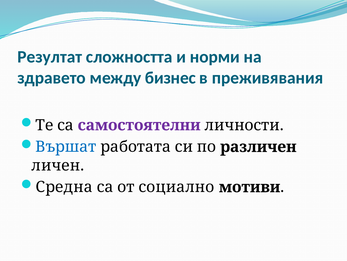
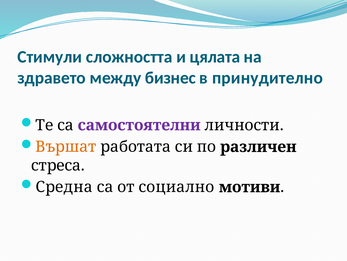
Резултат: Резултат -> Стимули
норми: норми -> цялата
преживявания: преживявания -> принудително
Вършат colour: blue -> orange
личен: личен -> стреса
